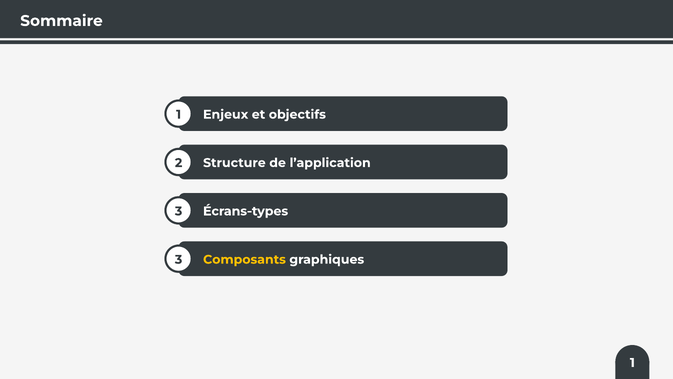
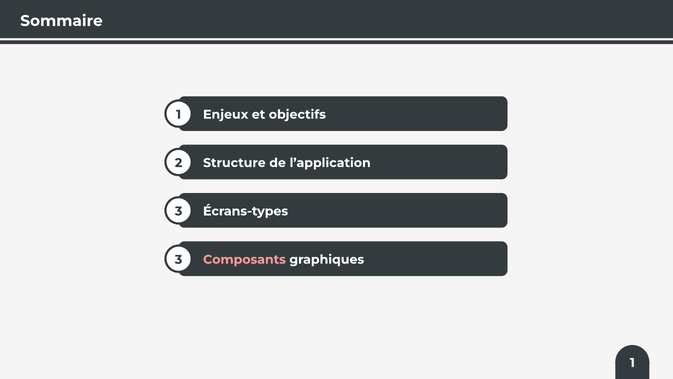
Composants colour: yellow -> pink
